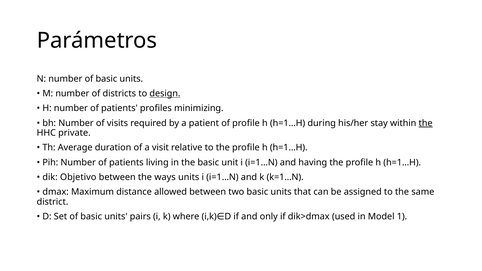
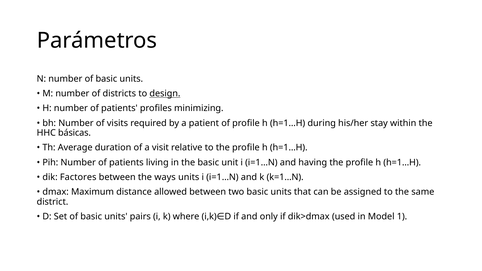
the at (426, 123) underline: present -> none
private: private -> básicas
Objetivo: Objetivo -> Factores
